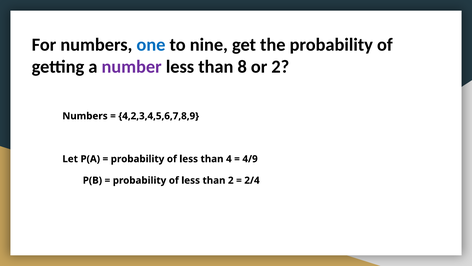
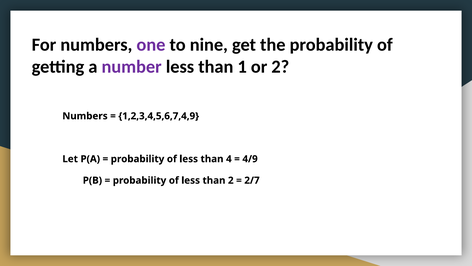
one colour: blue -> purple
8: 8 -> 1
4,2,3,4,5,6,7,8,9: 4,2,3,4,5,6,7,8,9 -> 1,2,3,4,5,6,7,4,9
2/4: 2/4 -> 2/7
